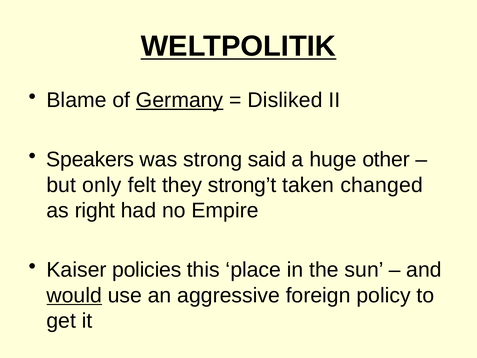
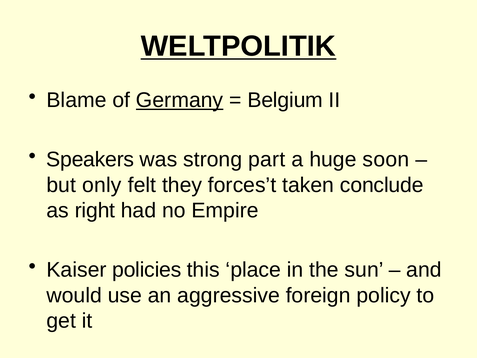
Disliked: Disliked -> Belgium
said: said -> part
other: other -> soon
strong’t: strong’t -> forces’t
changed: changed -> conclude
would underline: present -> none
